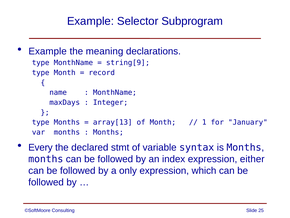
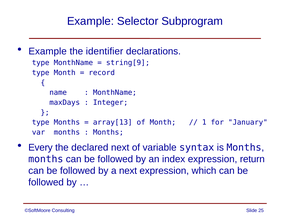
meaning: meaning -> identifier
declared stmt: stmt -> next
either: either -> return
a only: only -> next
